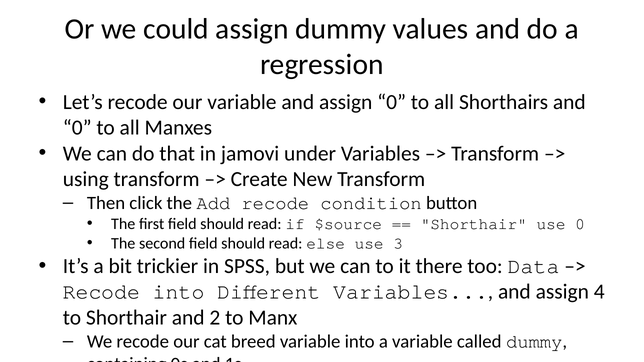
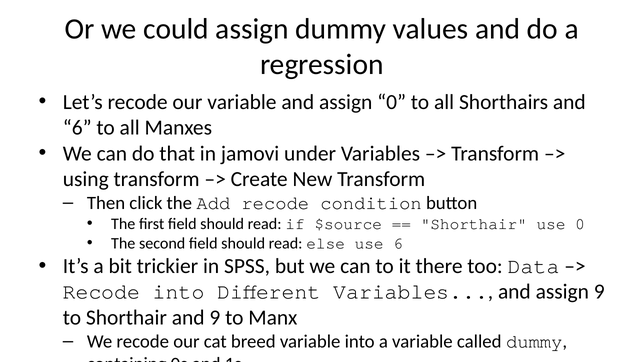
0 at (77, 128): 0 -> 6
use 3: 3 -> 6
assign 4: 4 -> 9
and 2: 2 -> 9
